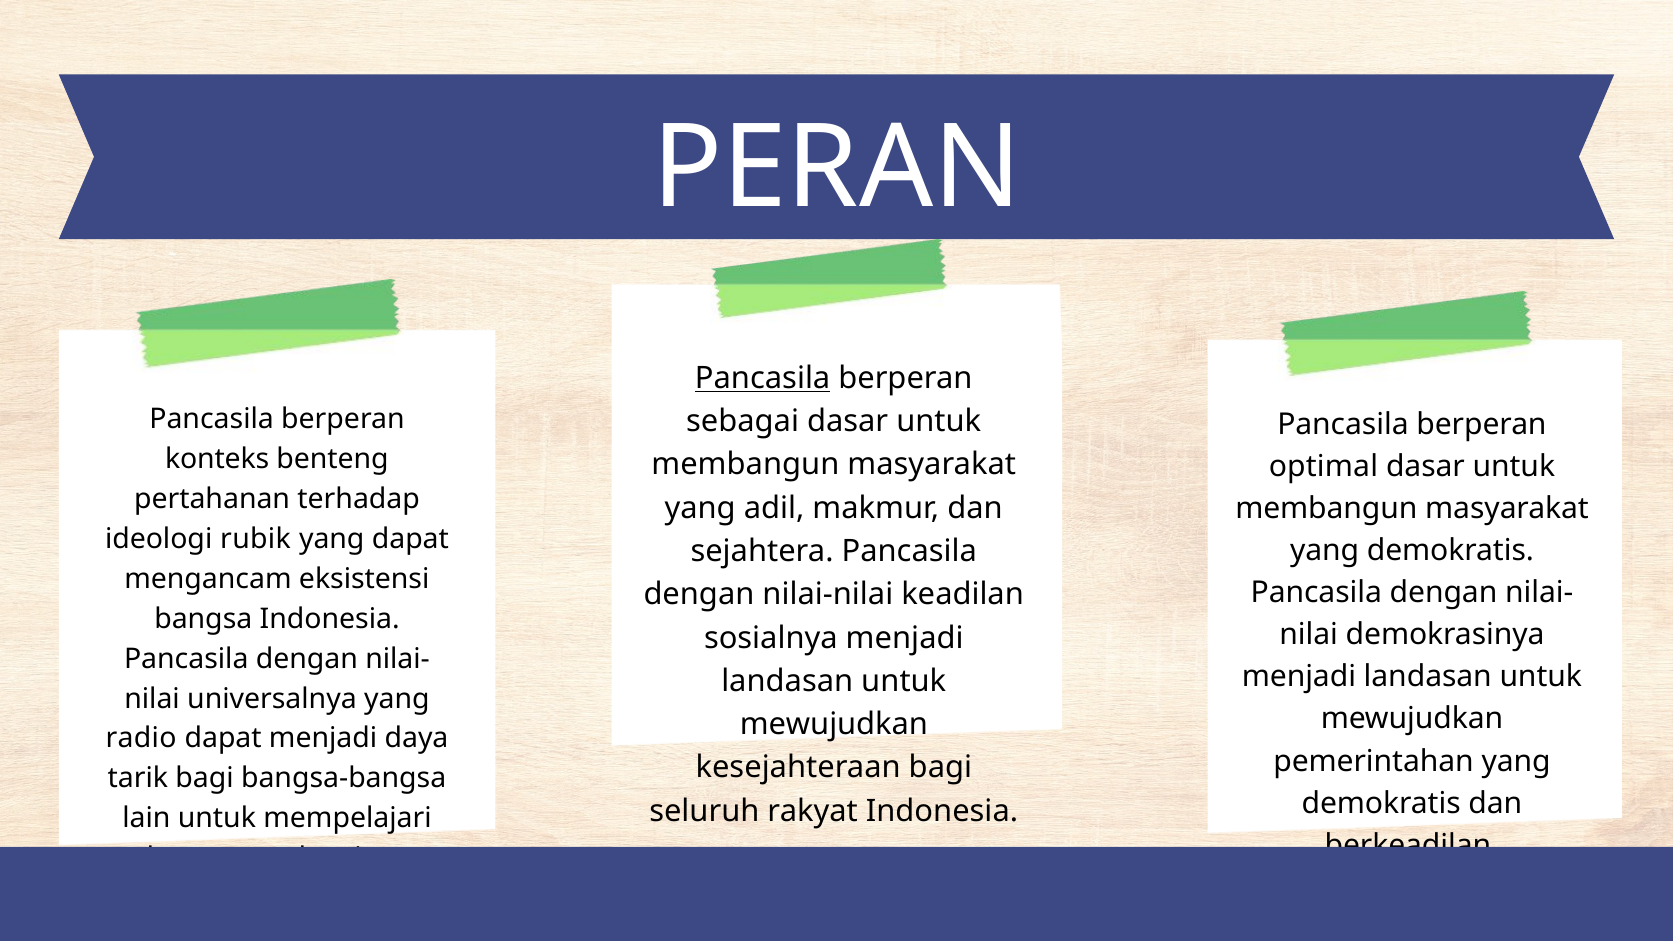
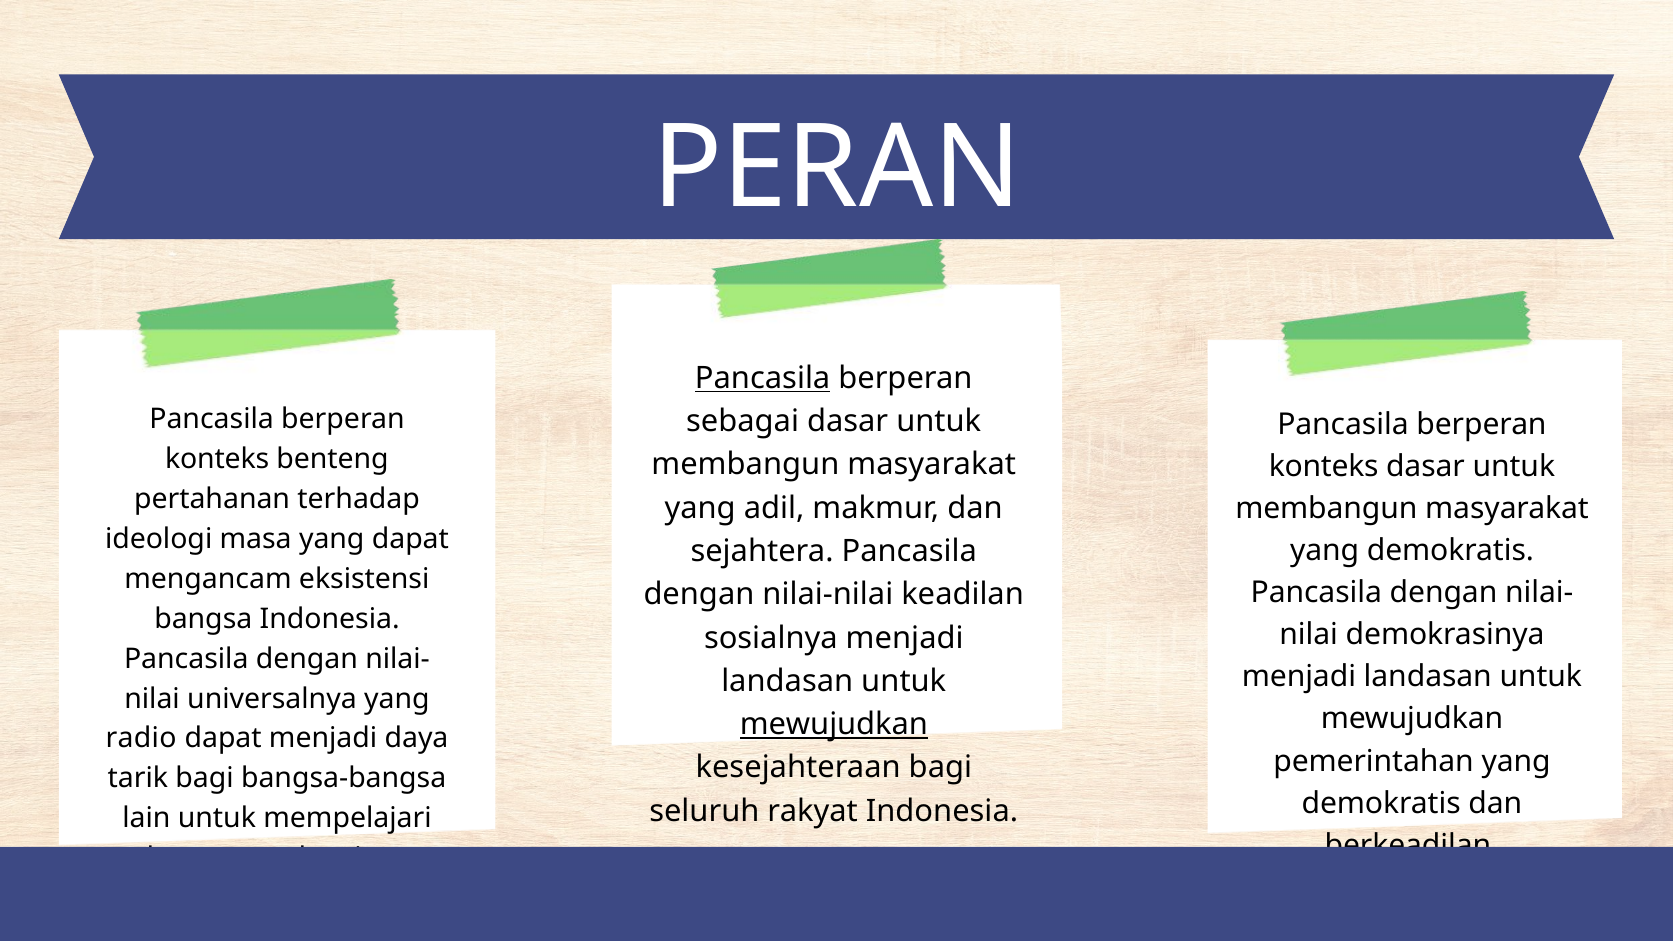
optimal at (1323, 467): optimal -> konteks
rubik: rubik -> masa
mewujudkan at (834, 724) underline: none -> present
